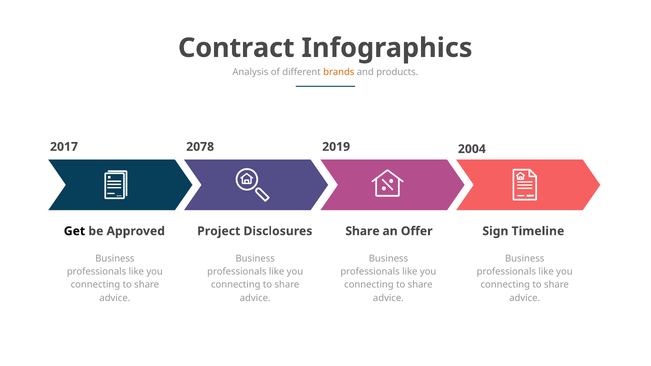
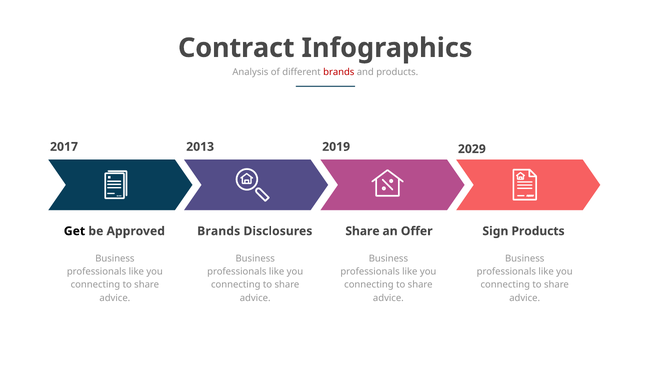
brands at (339, 72) colour: orange -> red
2078: 2078 -> 2013
2004: 2004 -> 2029
Approved Project: Project -> Brands
Sign Timeline: Timeline -> Products
